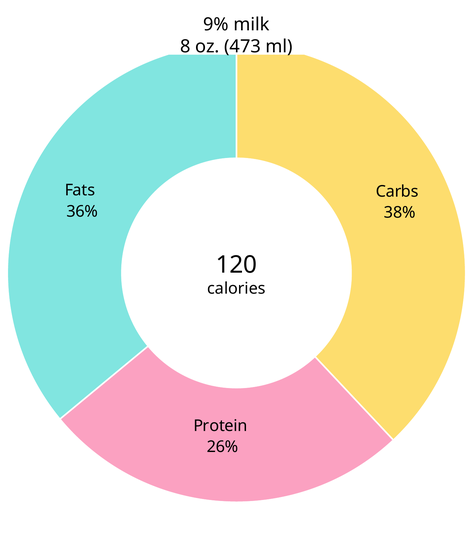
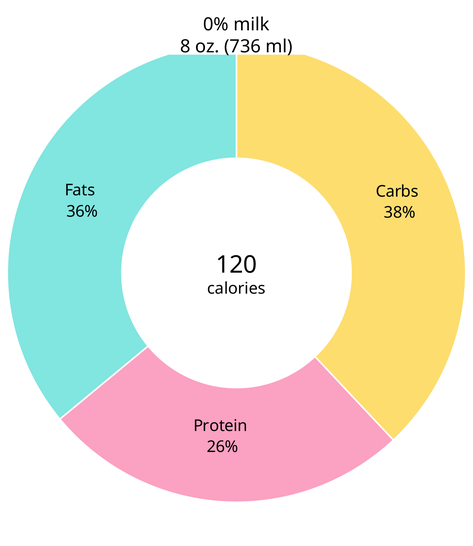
9%: 9% -> 0%
473: 473 -> 736
